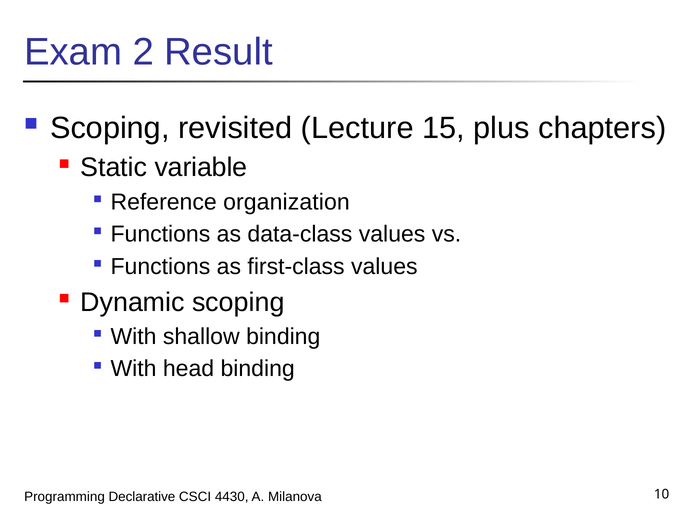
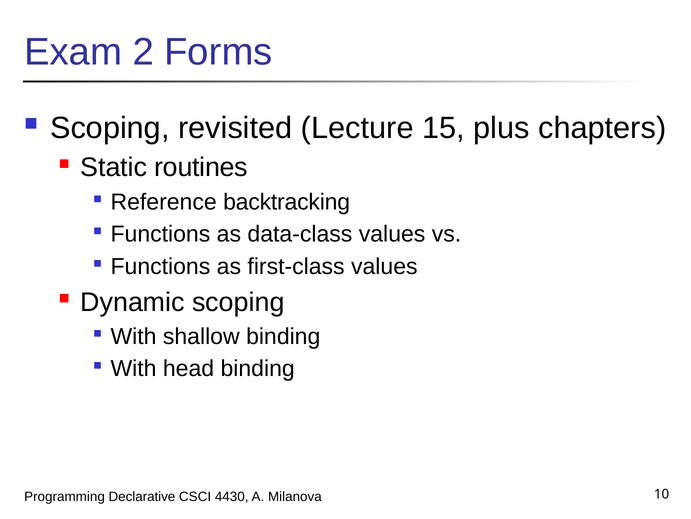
Result: Result -> Forms
variable: variable -> routines
organization: organization -> backtracking
